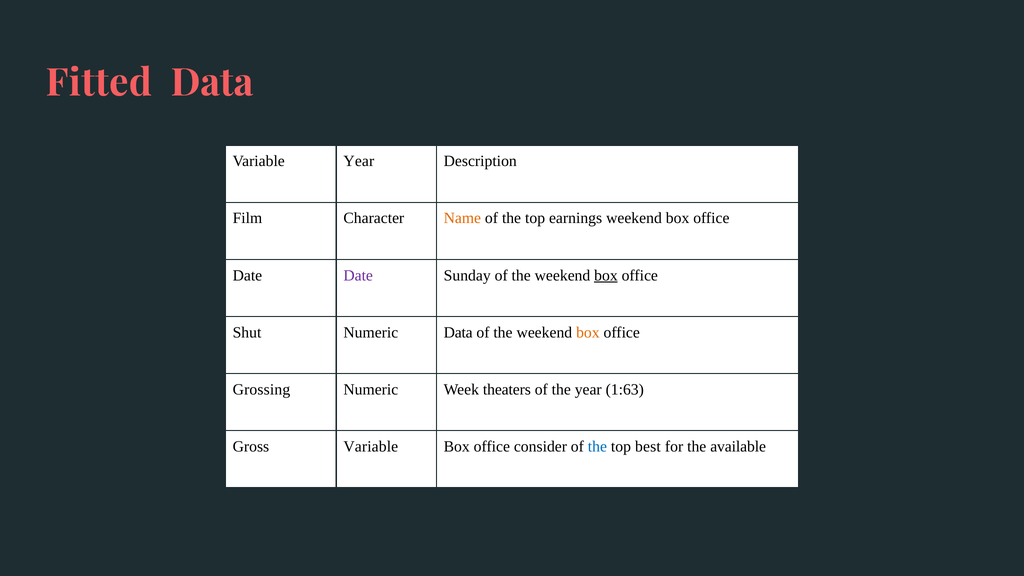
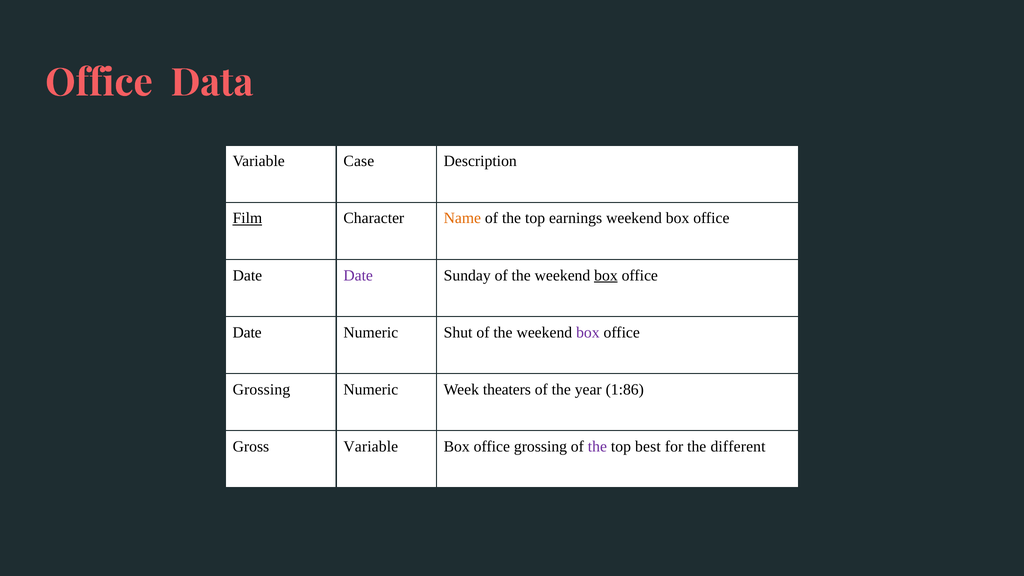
Fitted at (99, 83): Fitted -> Office
Variable Year: Year -> Case
Film underline: none -> present
Shut at (247, 332): Shut -> Date
Numeric Data: Data -> Shut
box at (588, 332) colour: orange -> purple
1:63: 1:63 -> 1:86
consider at (540, 446): consider -> grossing
the at (597, 446) colour: blue -> purple
available: available -> different
